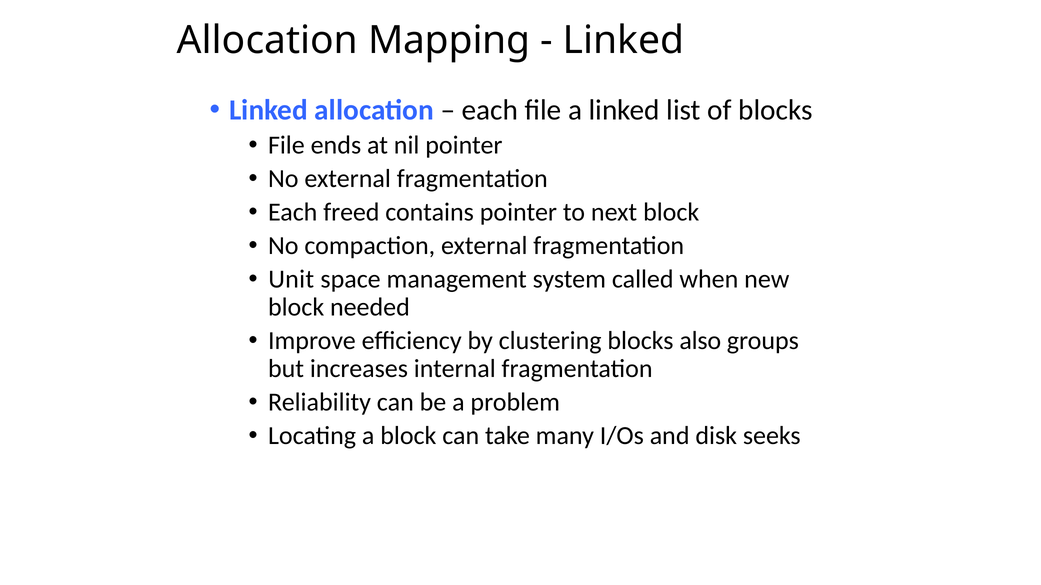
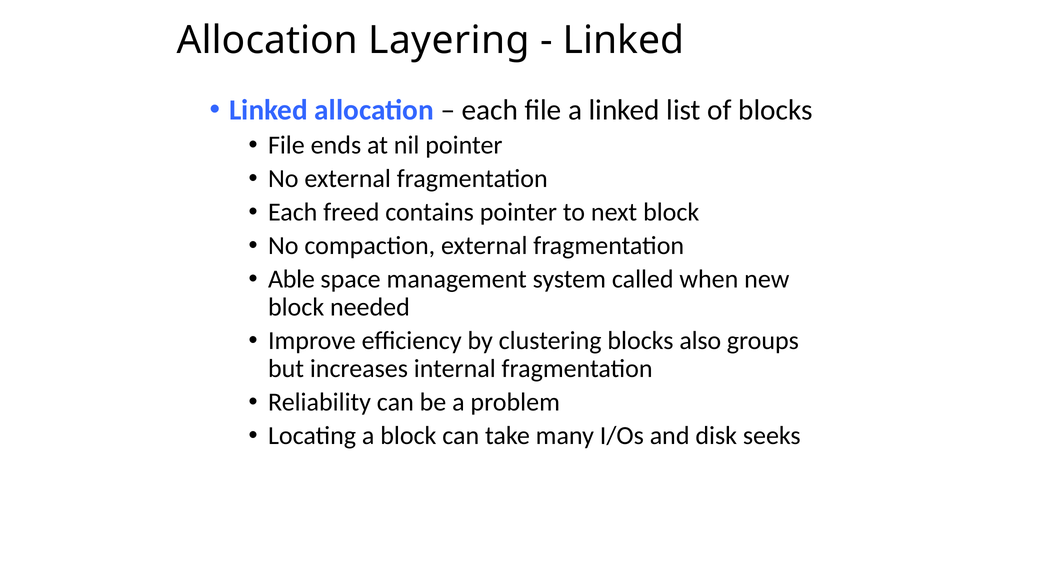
Mapping: Mapping -> Layering
Unit: Unit -> Able
